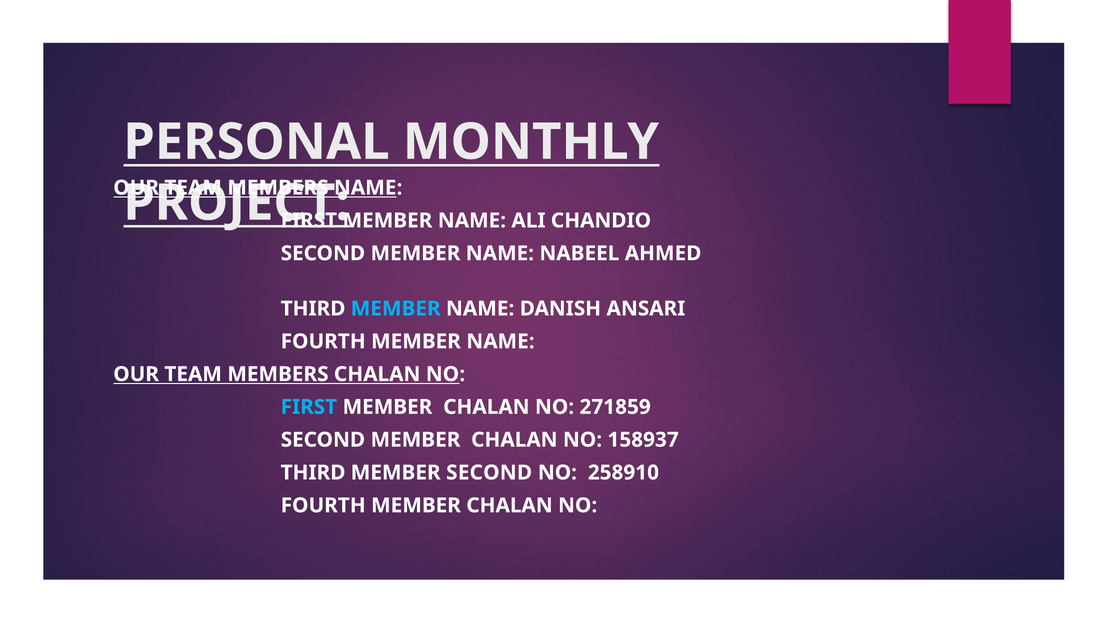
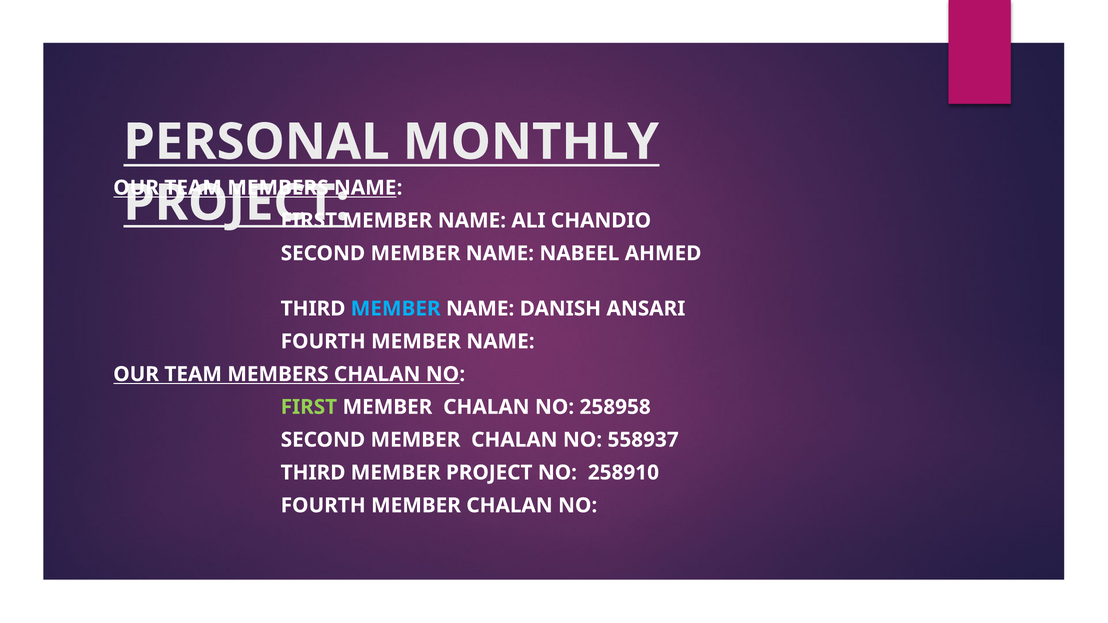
FIRST at (309, 407) colour: light blue -> light green
271859: 271859 -> 258958
158937: 158937 -> 558937
MEMBER SECOND: SECOND -> PROJECT
